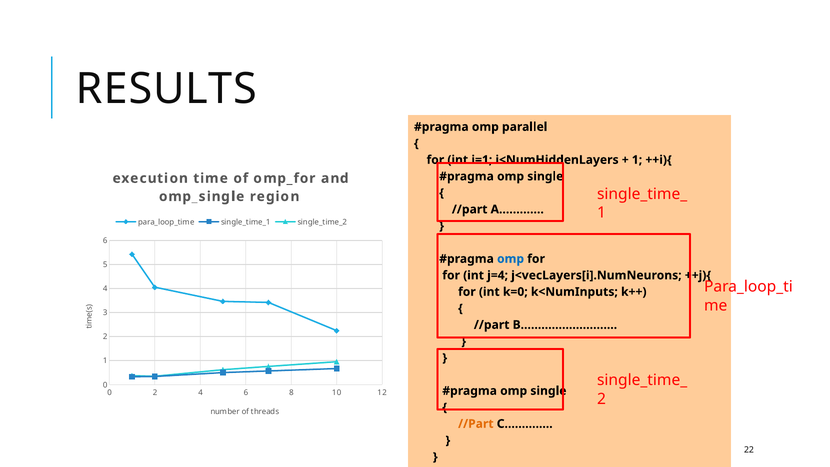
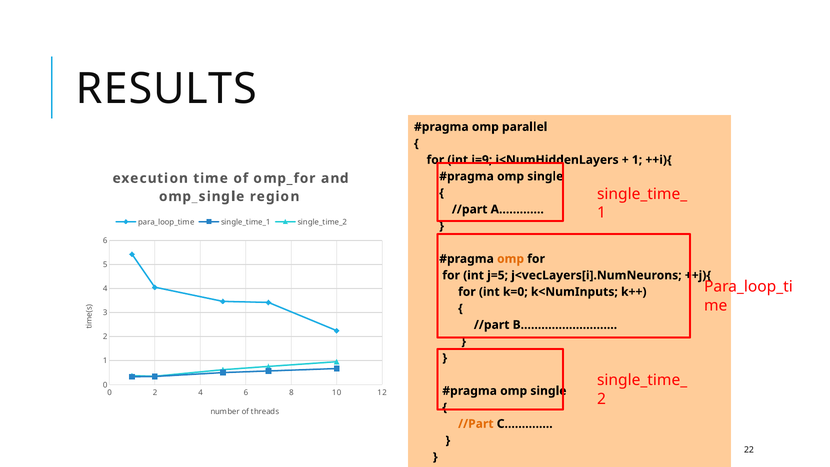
i=1: i=1 -> i=9
omp at (511, 259) colour: blue -> orange
j=4: j=4 -> j=5
